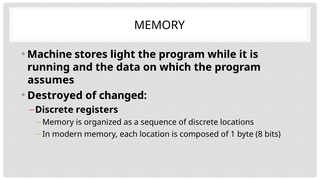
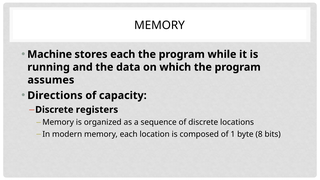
stores light: light -> each
Destroyed: Destroyed -> Directions
changed: changed -> capacity
